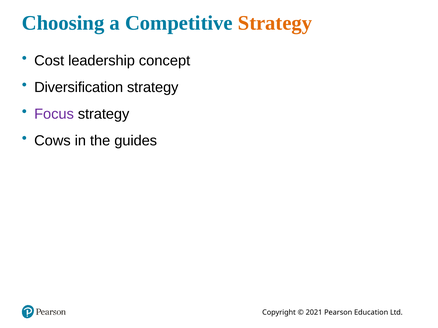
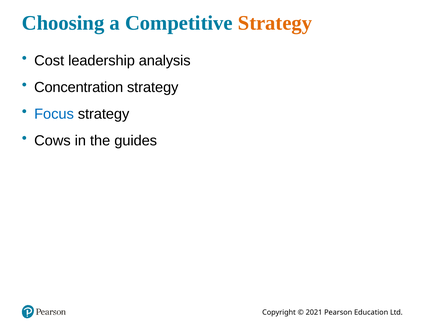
concept: concept -> analysis
Diversification: Diversification -> Concentration
Focus colour: purple -> blue
